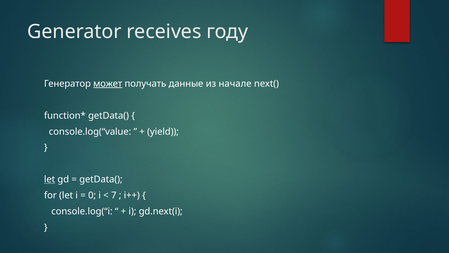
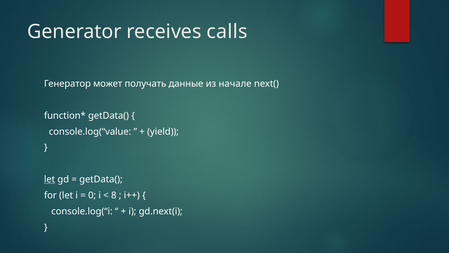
году: году -> calls
может underline: present -> none
7: 7 -> 8
